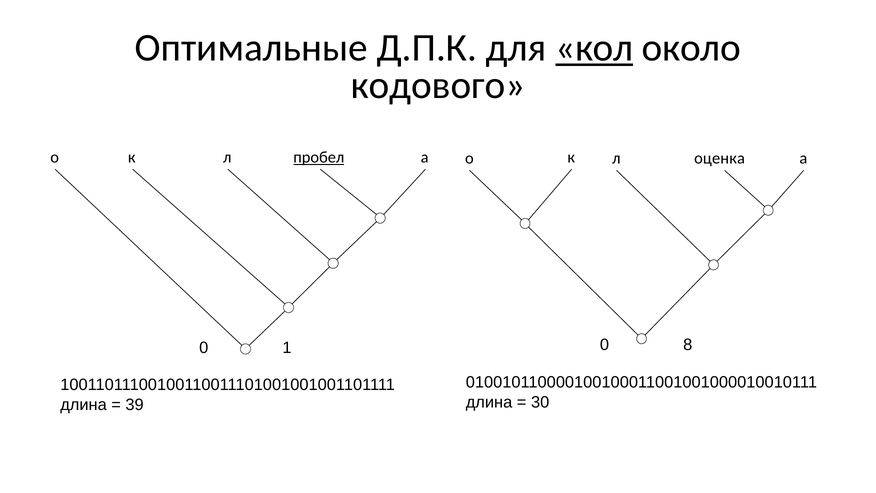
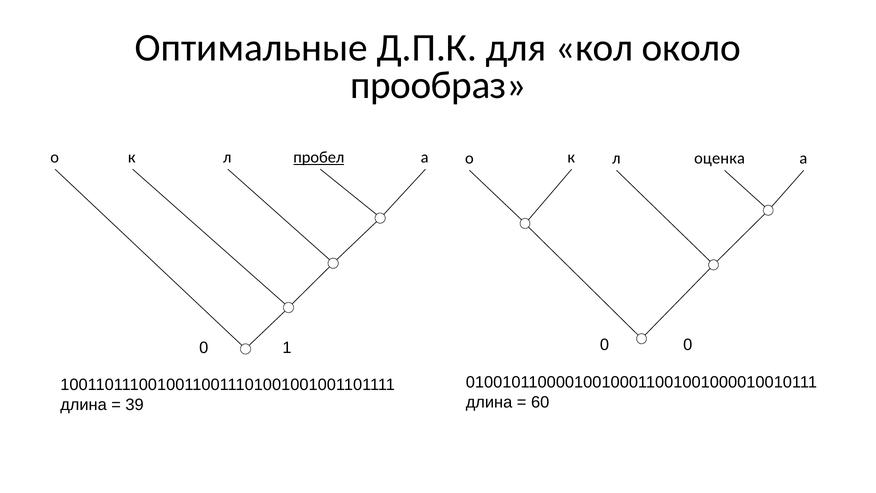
кол underline: present -> none
кодового: кодового -> прообраз
8 at (688, 345): 8 -> 0
30: 30 -> 60
